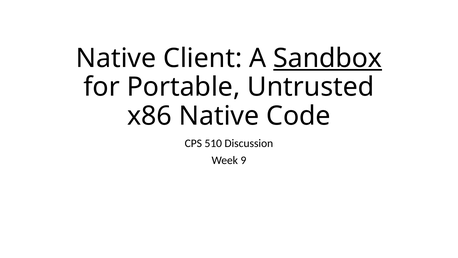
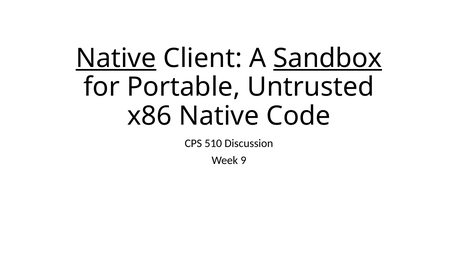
Native at (116, 58) underline: none -> present
